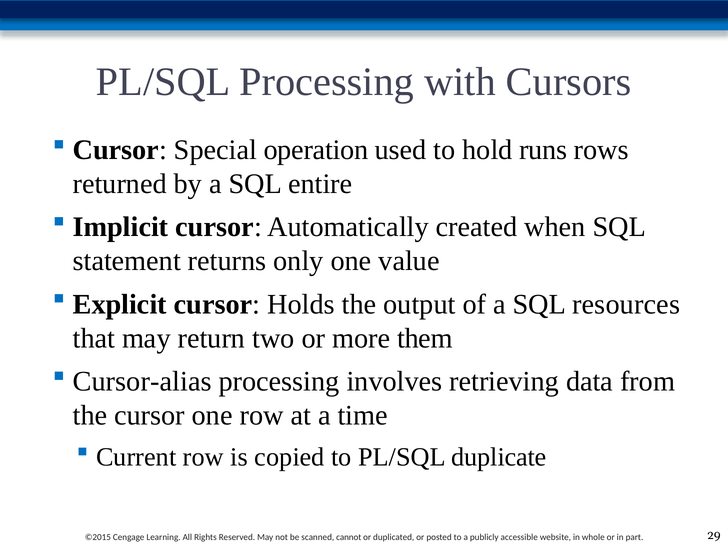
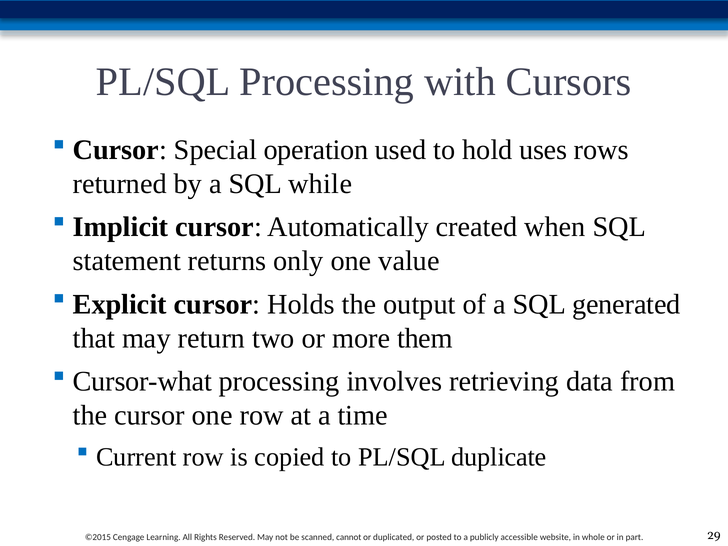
runs: runs -> uses
entire: entire -> while
resources: resources -> generated
Cursor-alias: Cursor-alias -> Cursor-what
